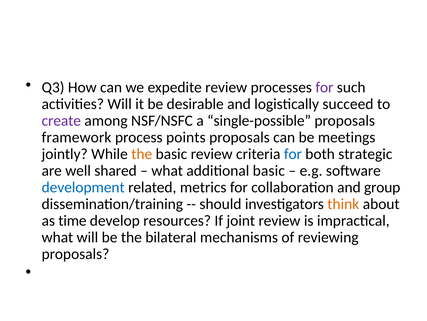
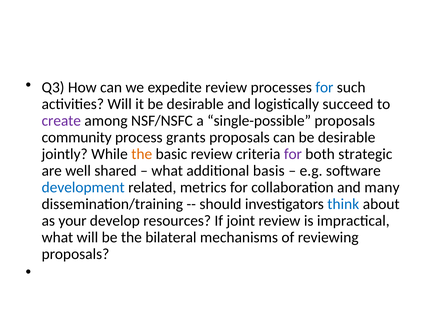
for at (324, 87) colour: purple -> blue
framework: framework -> community
points: points -> grants
can be meetings: meetings -> desirable
for at (293, 154) colour: blue -> purple
additional basic: basic -> basis
group: group -> many
think colour: orange -> blue
time: time -> your
